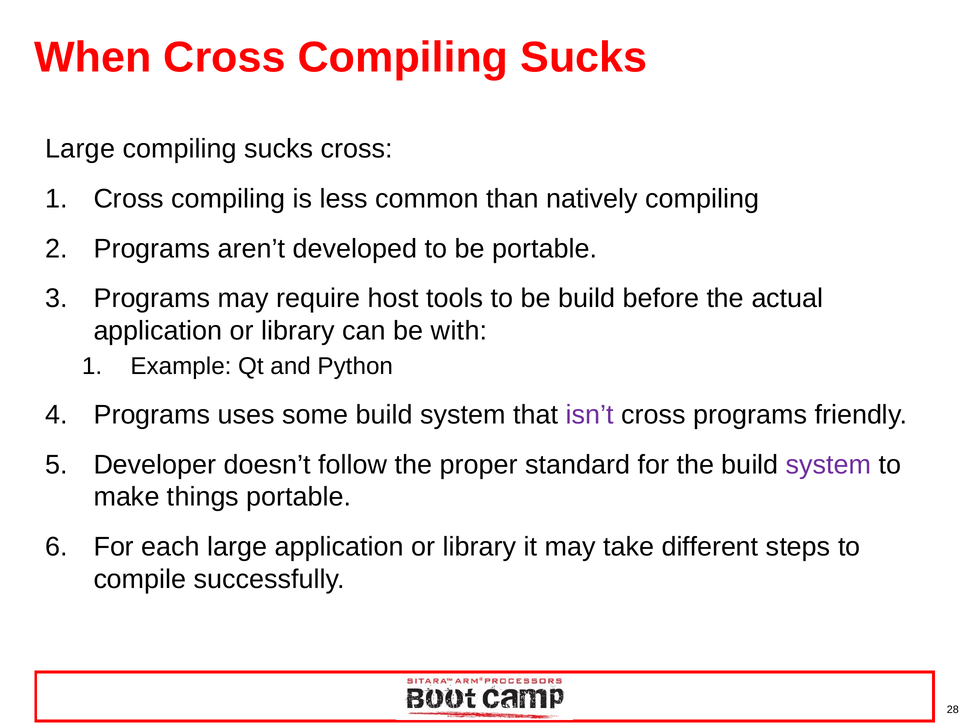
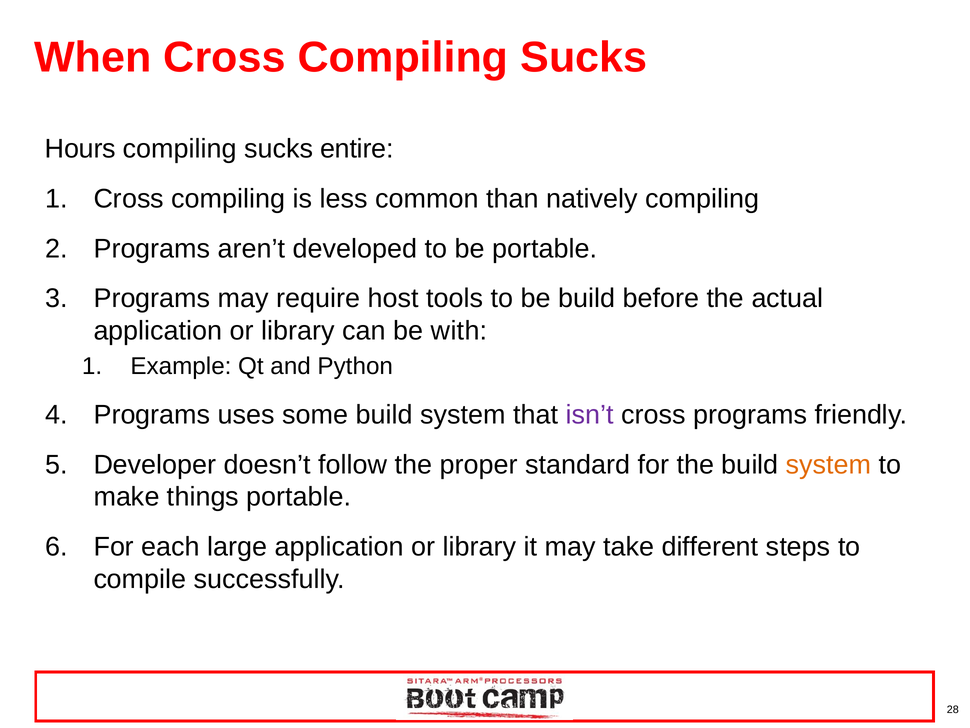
Large at (80, 149): Large -> Hours
sucks cross: cross -> entire
system at (829, 464) colour: purple -> orange
